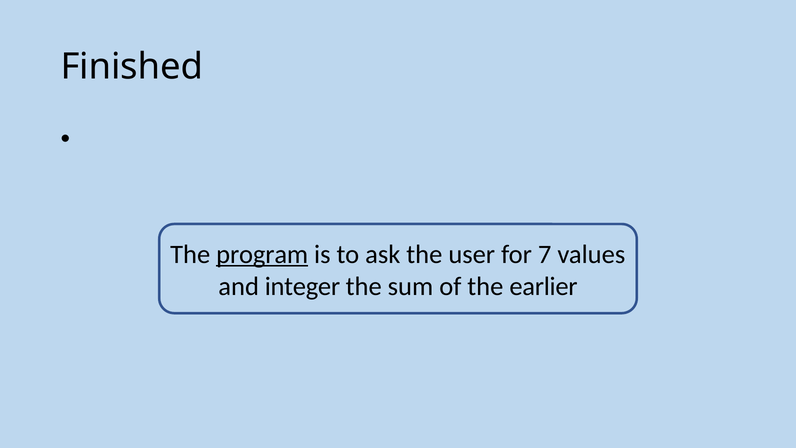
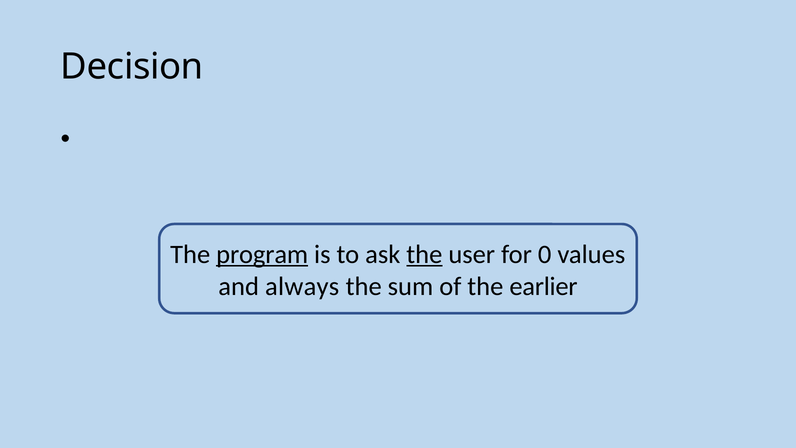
Finished: Finished -> Decision
the at (424, 254) underline: none -> present
7: 7 -> 0
integer: integer -> always
